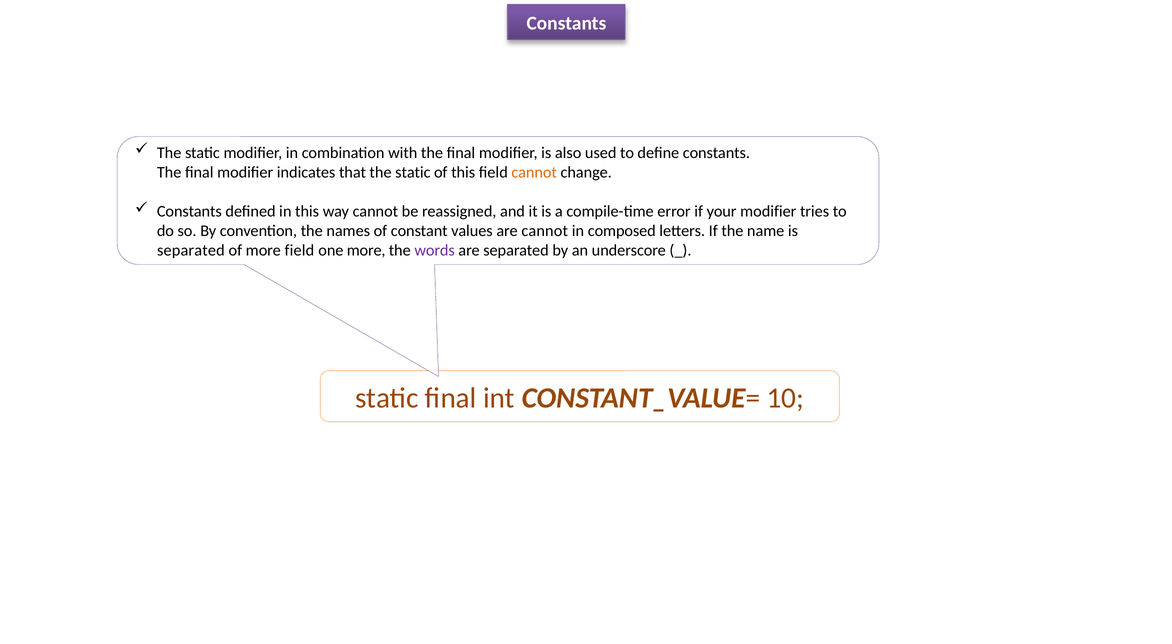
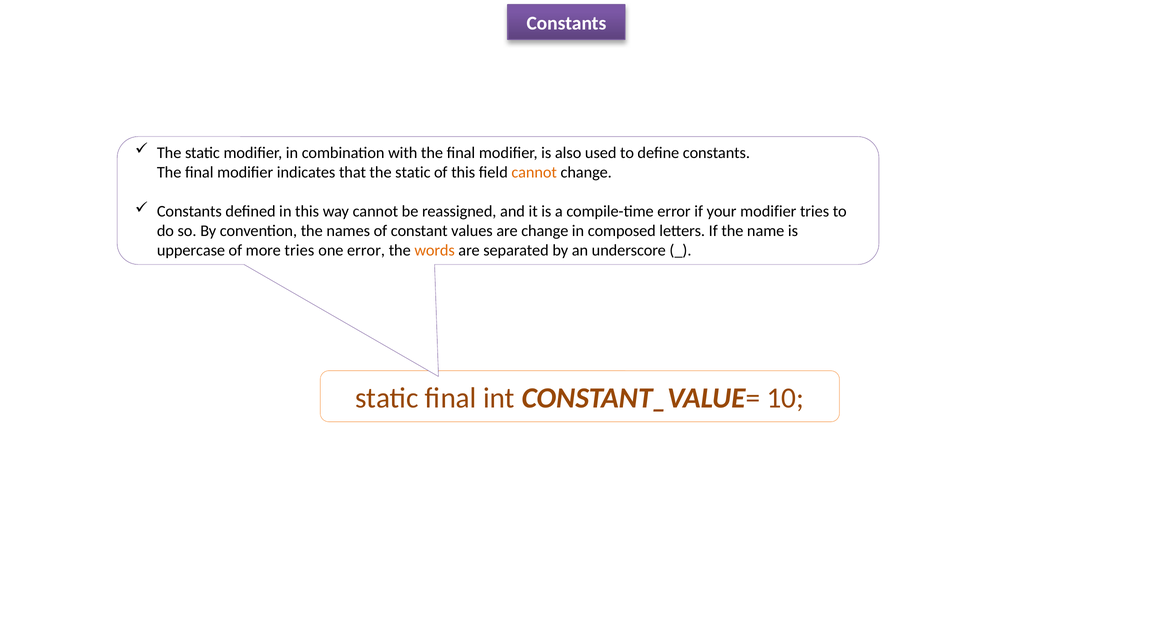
are cannot: cannot -> change
separated at (191, 251): separated -> uppercase
more field: field -> tries
one more: more -> error
words colour: purple -> orange
